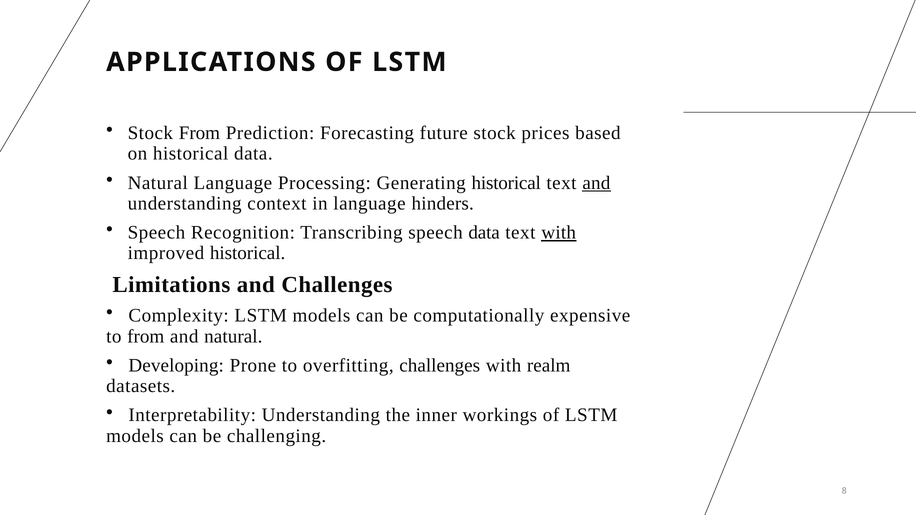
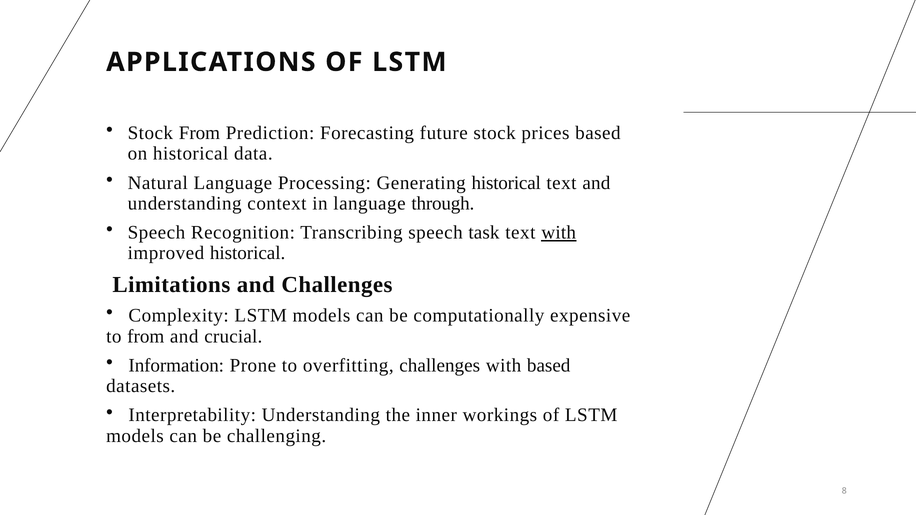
and at (596, 183) underline: present -> none
hinders: hinders -> through
speech data: data -> task
and natural: natural -> crucial
Developing: Developing -> Information
with realm: realm -> based
